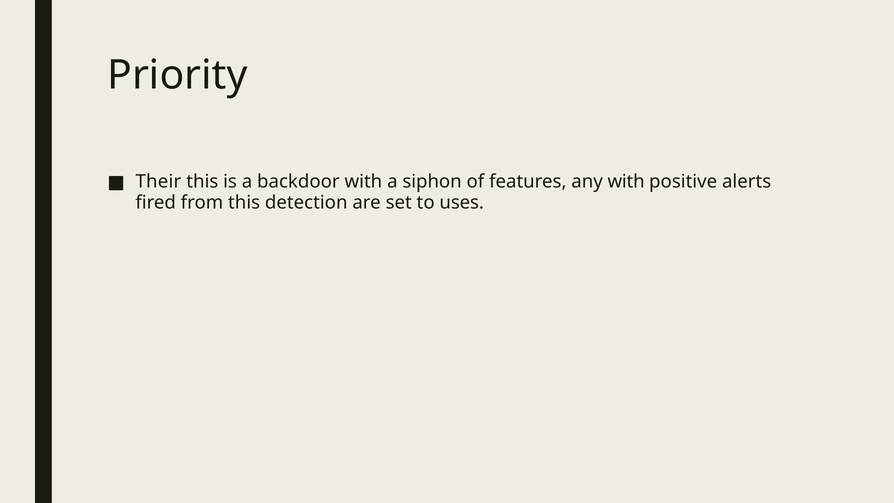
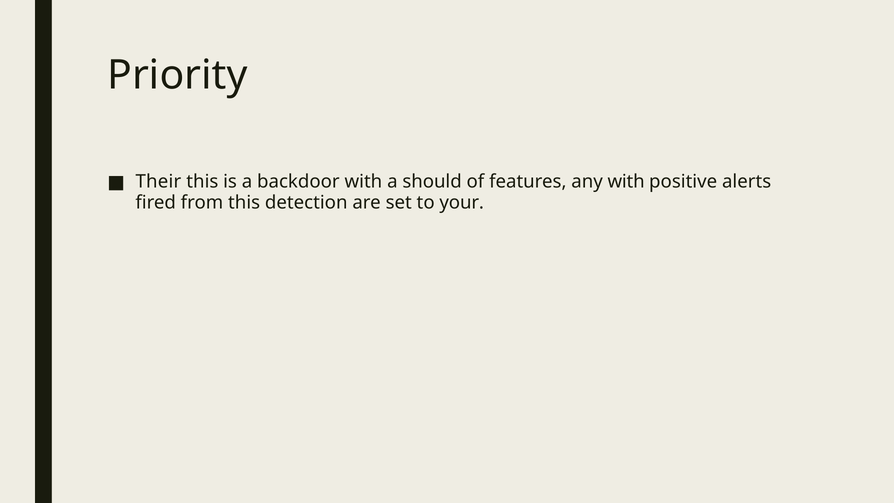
siphon: siphon -> should
uses: uses -> your
